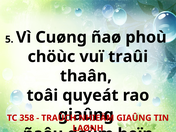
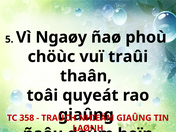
Cuøng: Cuøng -> Ngaøy
